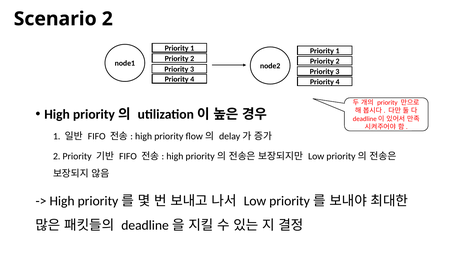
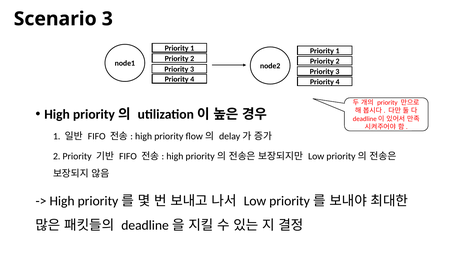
Scenario 2: 2 -> 3
